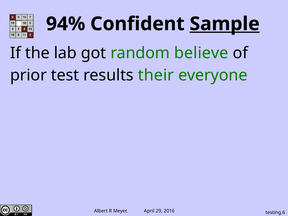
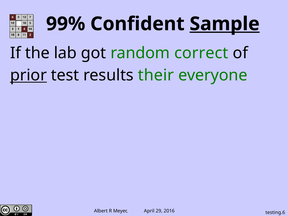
94%: 94% -> 99%
believe: believe -> correct
prior underline: none -> present
